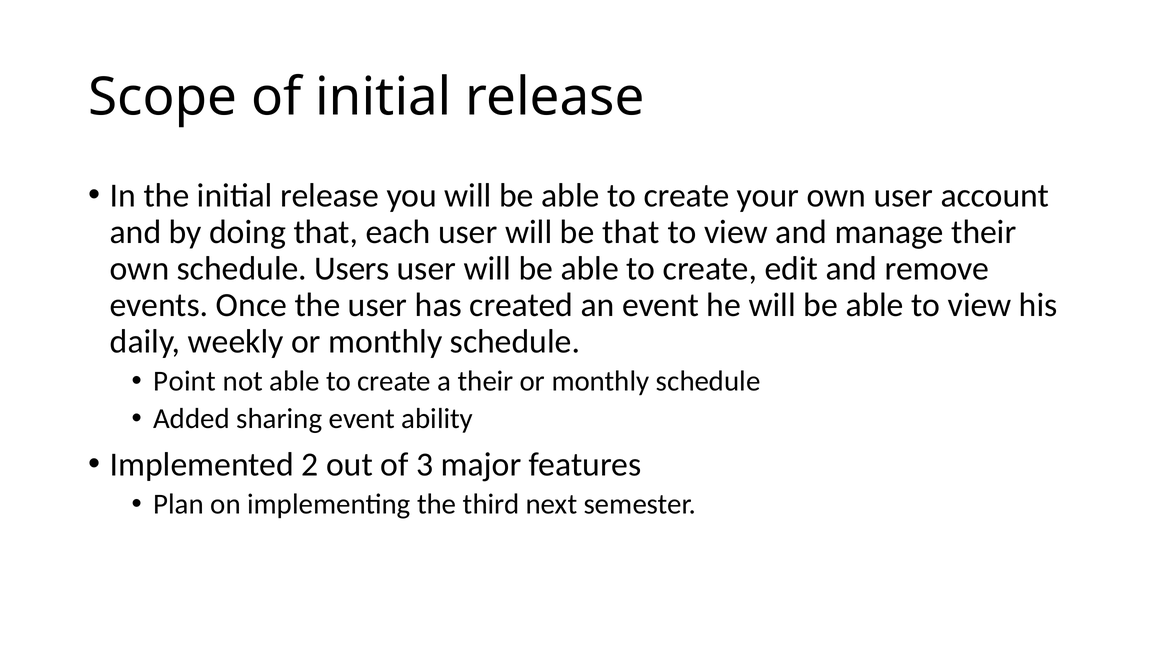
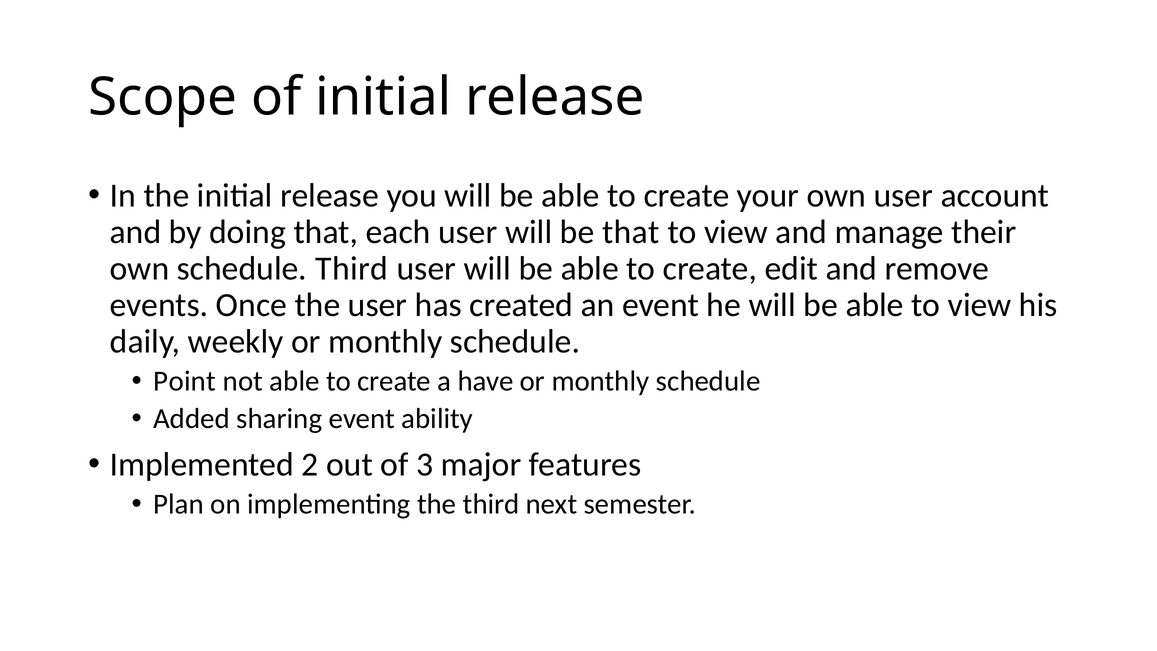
schedule Users: Users -> Third
a their: their -> have
